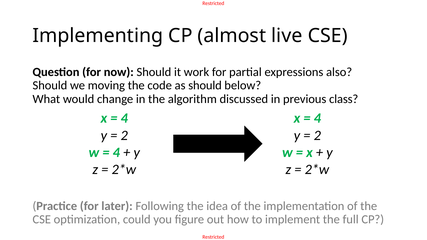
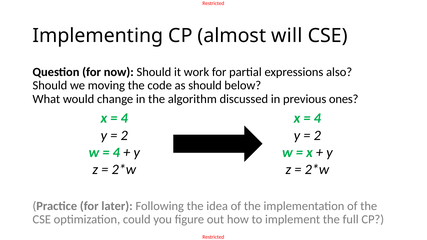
live: live -> will
class: class -> ones
